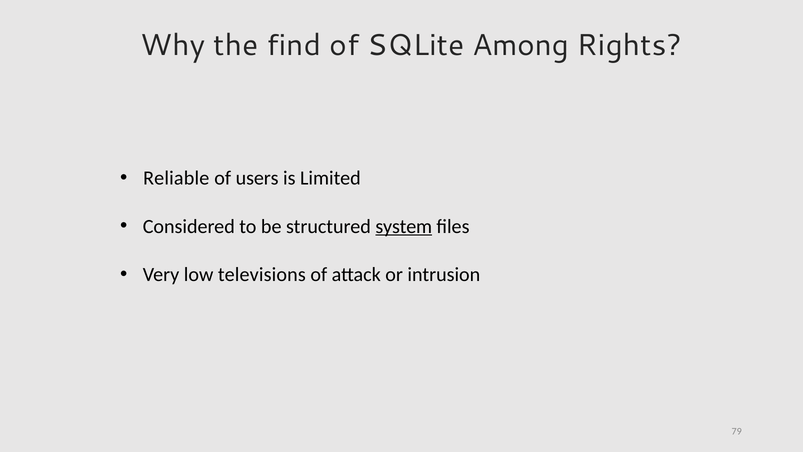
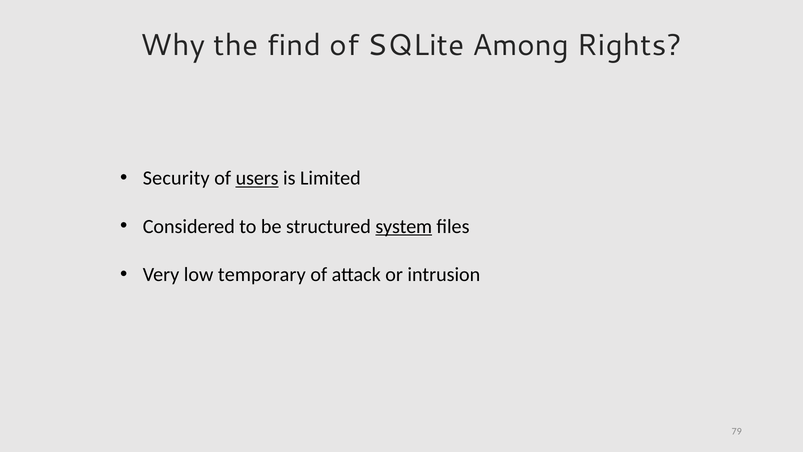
Reliable: Reliable -> Security
users underline: none -> present
televisions: televisions -> temporary
